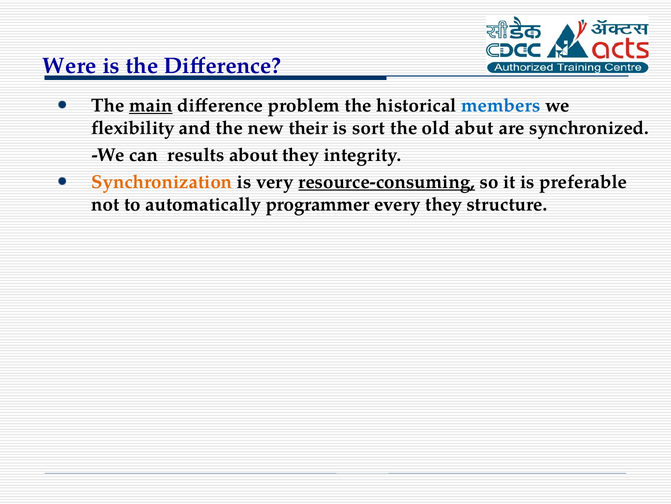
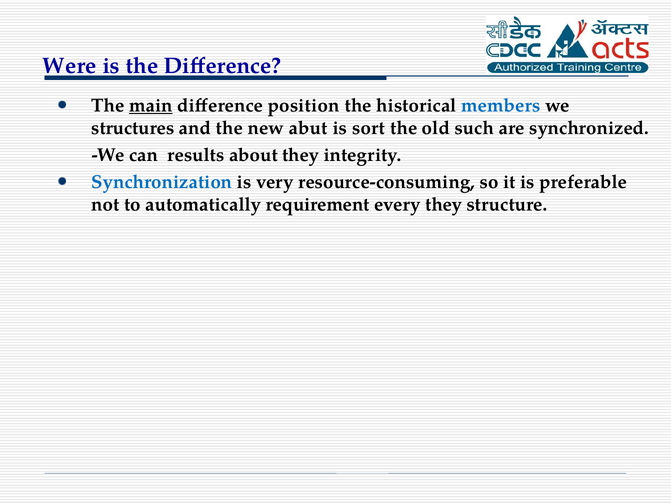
problem: problem -> position
flexibility: flexibility -> structures
their: their -> abut
abut: abut -> such
Synchronization colour: orange -> blue
resource-consuming underline: present -> none
programmer: programmer -> requirement
